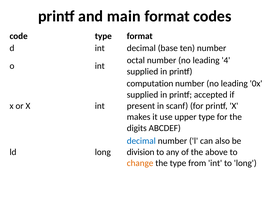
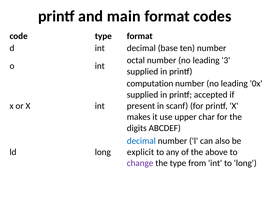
4: 4 -> 3
upper type: type -> char
division: division -> explicit
change colour: orange -> purple
